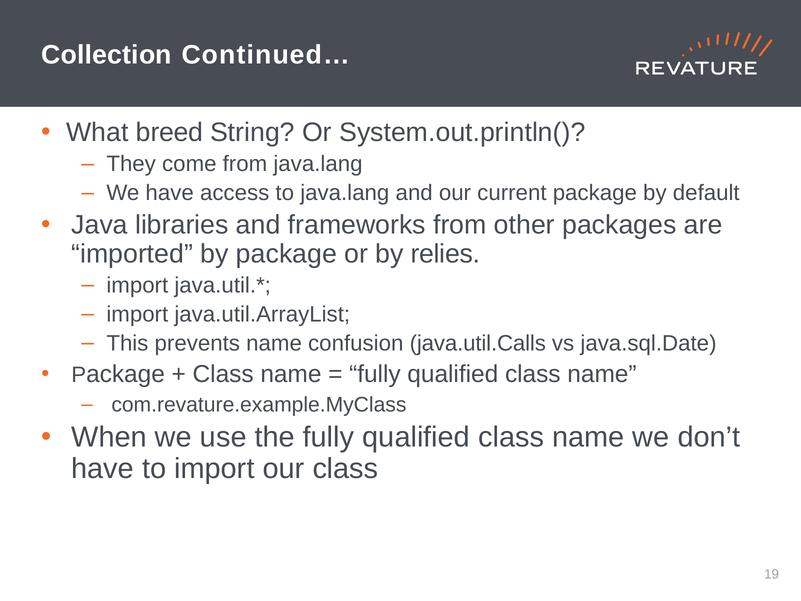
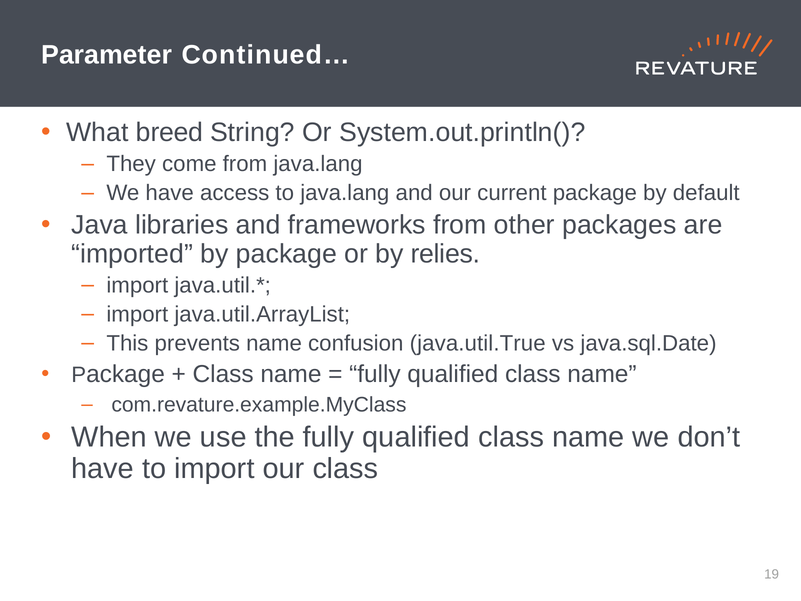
Collection: Collection -> Parameter
java.util.Calls: java.util.Calls -> java.util.True
